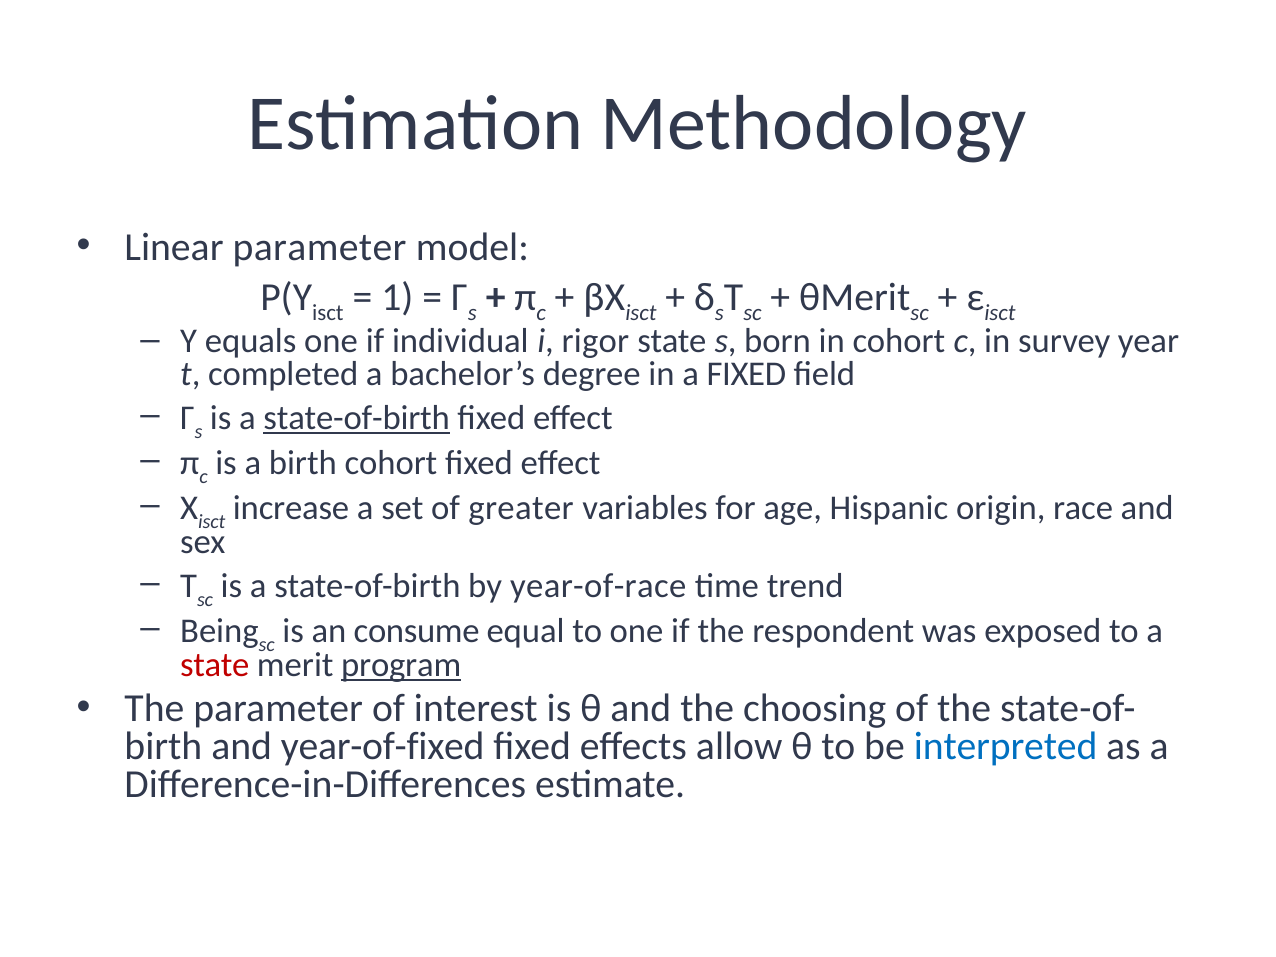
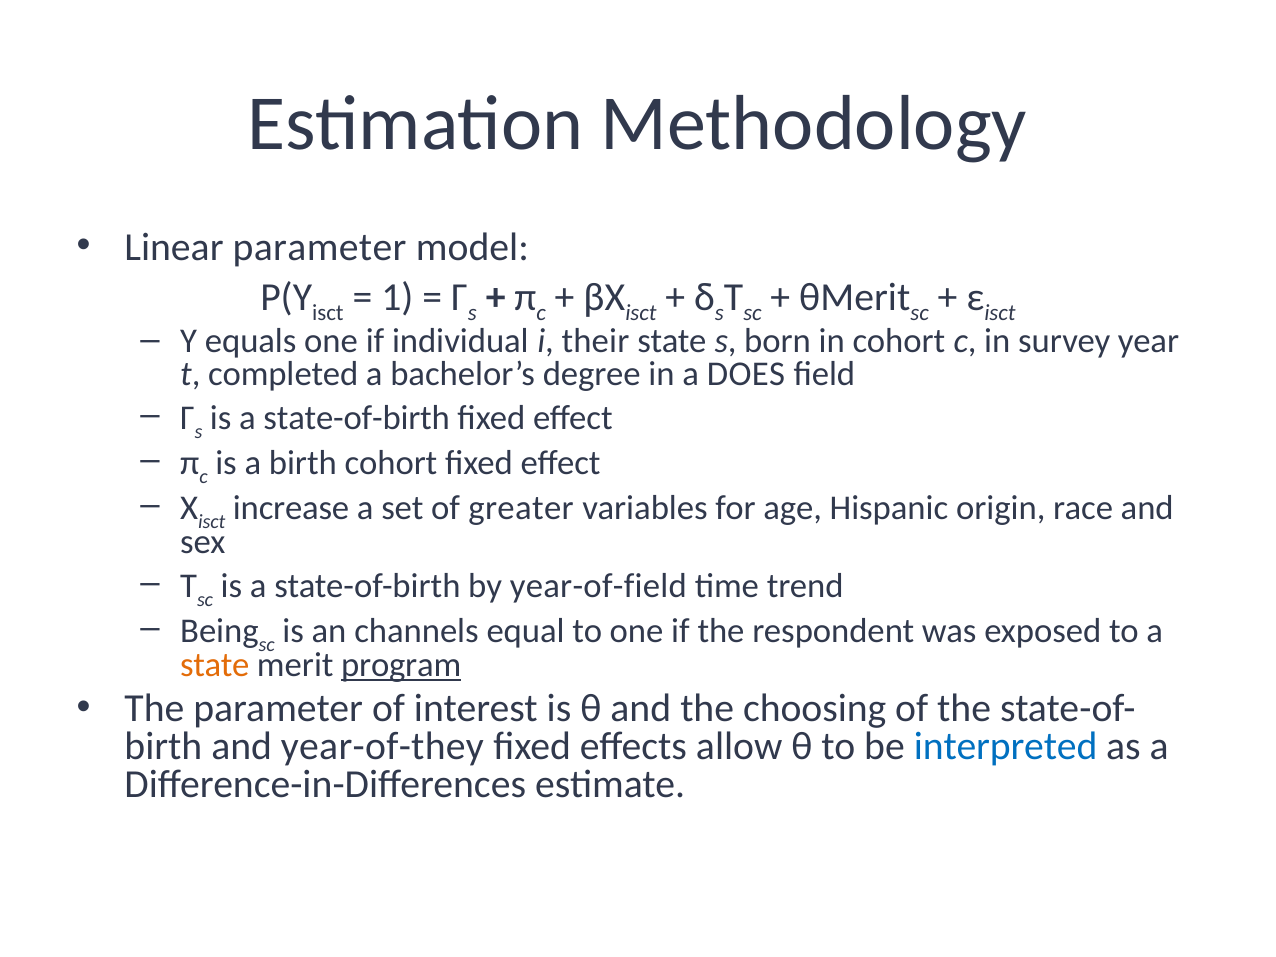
rigor: rigor -> their
a FIXED: FIXED -> DOES
state-of-birth at (357, 418) underline: present -> none
year-of-race: year-of-race -> year-of-field
consume: consume -> channels
state at (215, 665) colour: red -> orange
year-of-fixed: year-of-fixed -> year-of-they
